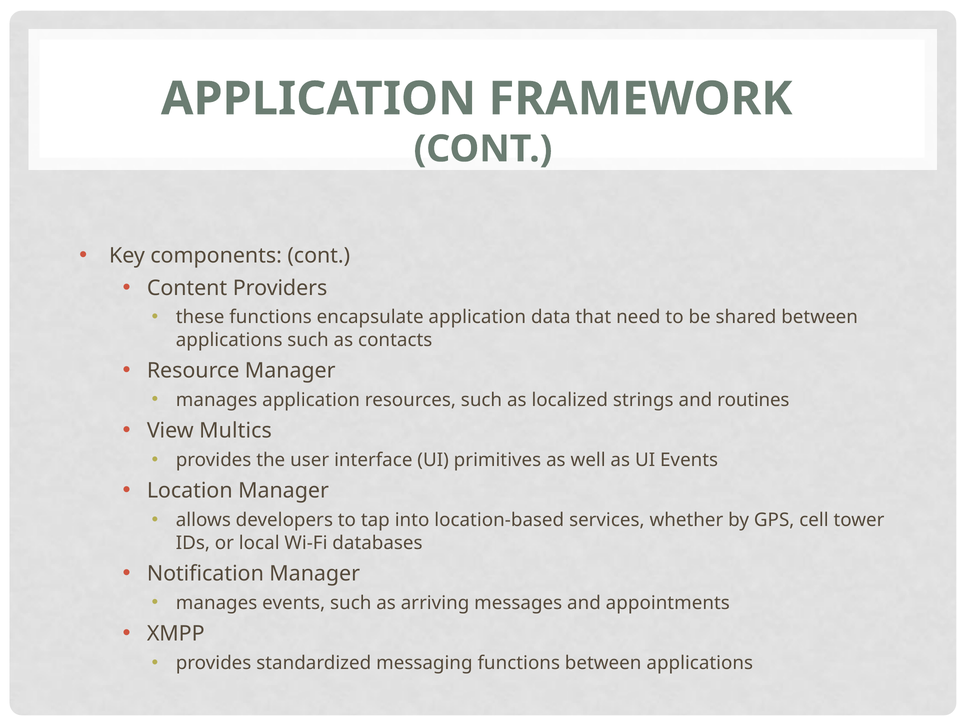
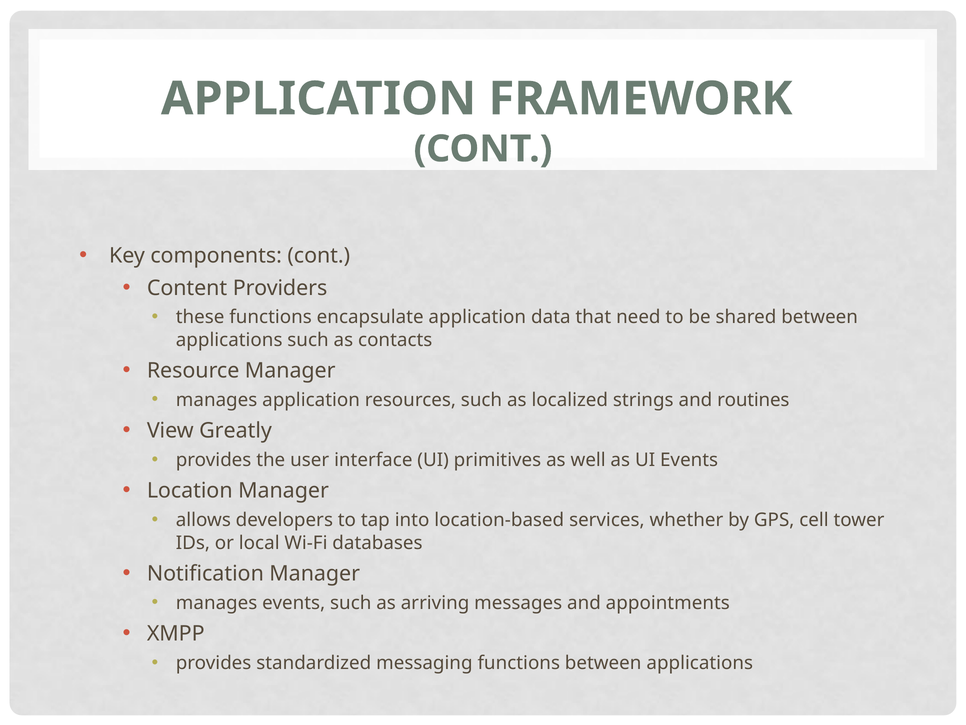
Multics: Multics -> Greatly
